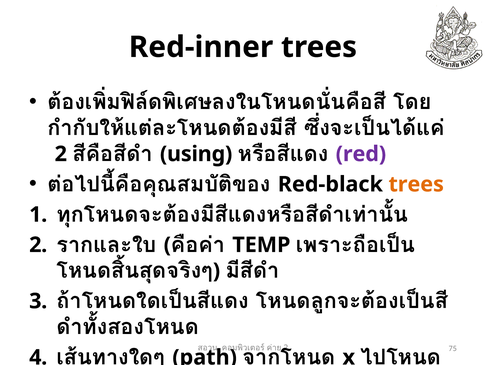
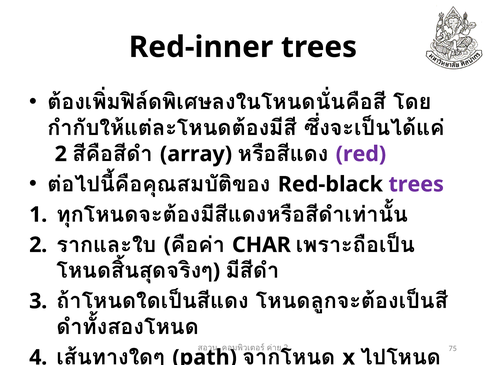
using: using -> array
trees at (416, 184) colour: orange -> purple
TEMP: TEMP -> CHAR
